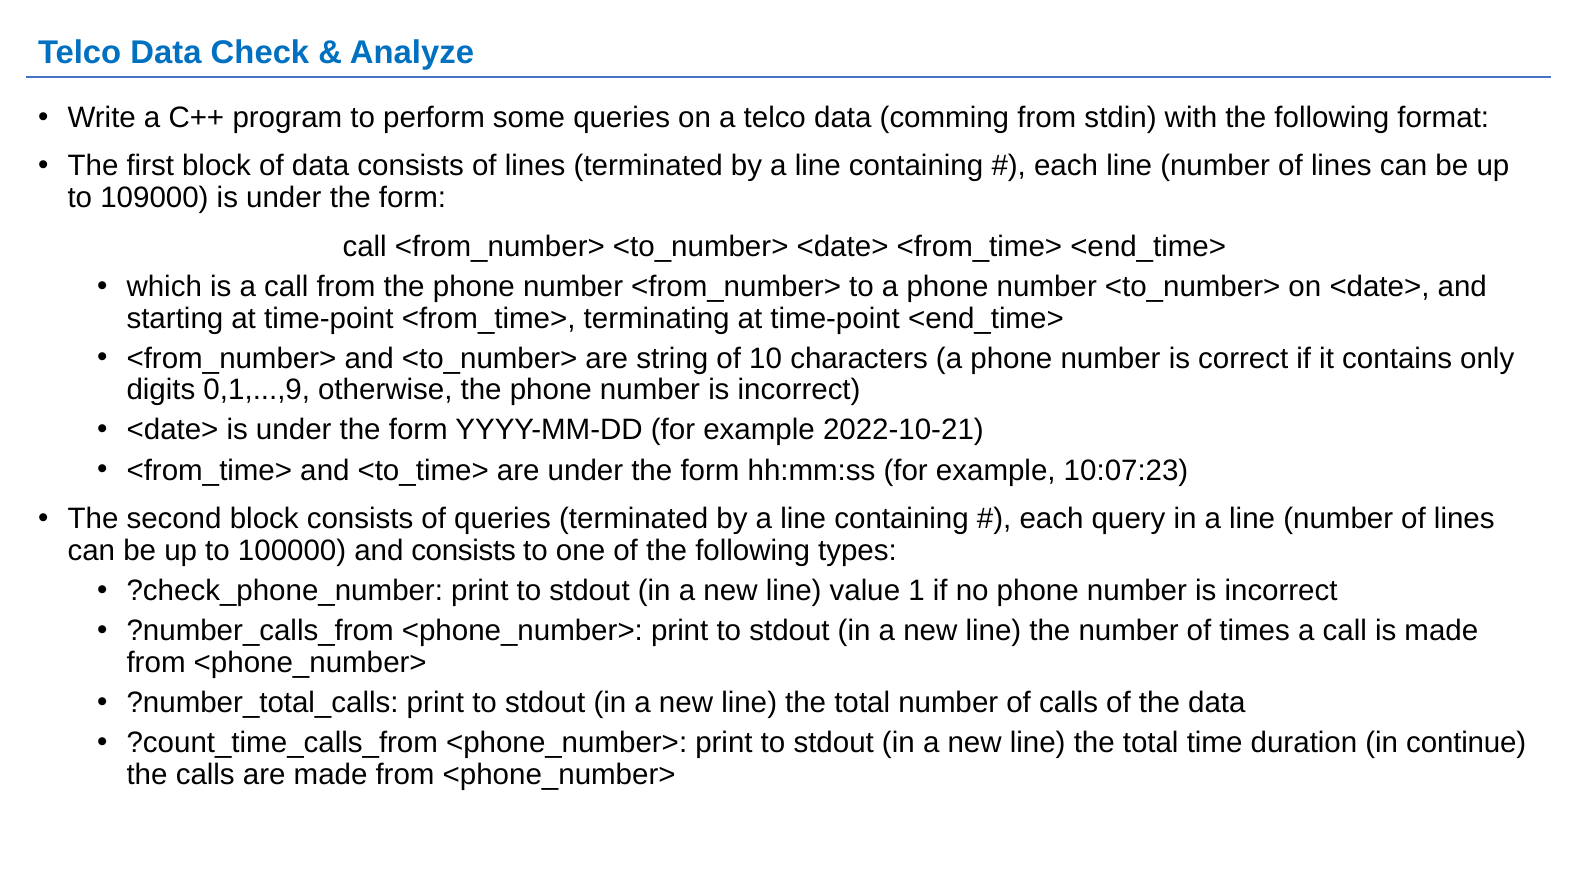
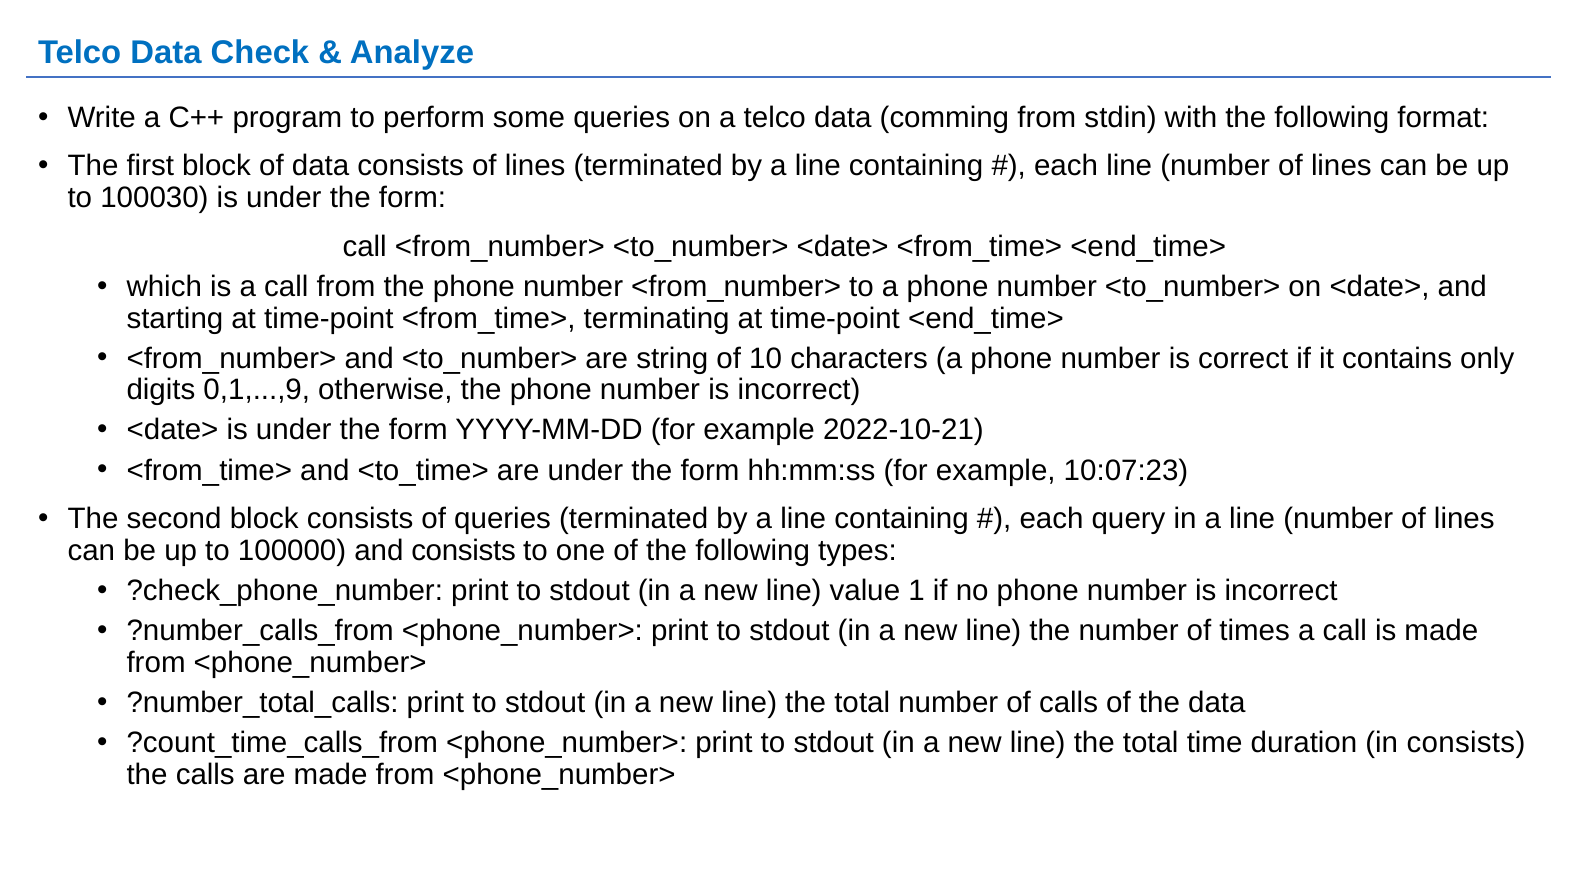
109000: 109000 -> 100030
in continue: continue -> consists
